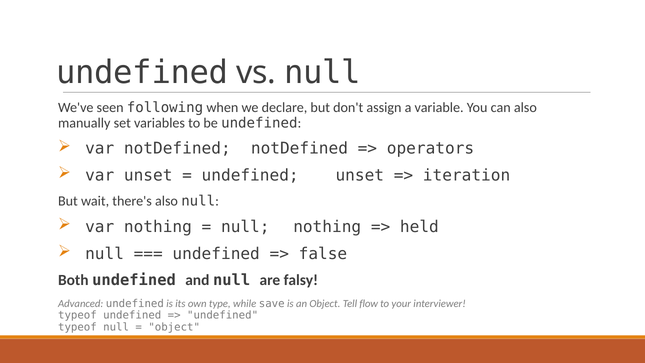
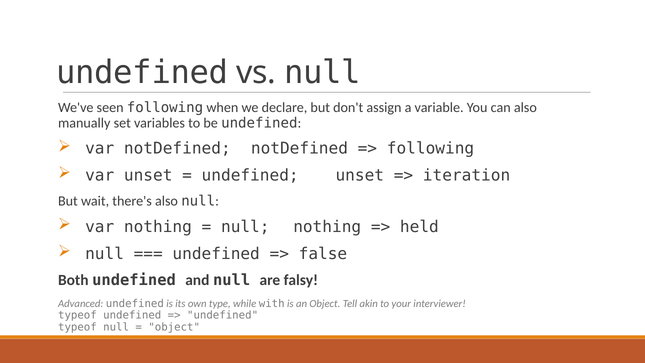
operators at (431, 149): operators -> following
save: save -> with
flow: flow -> akin
